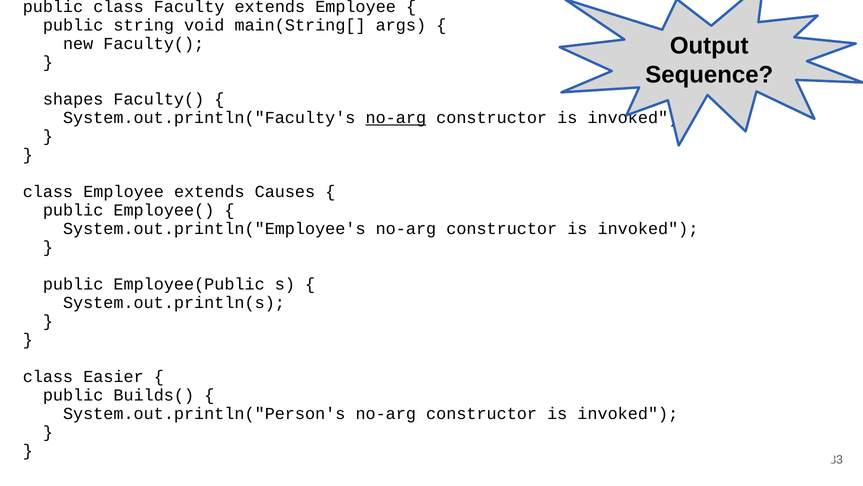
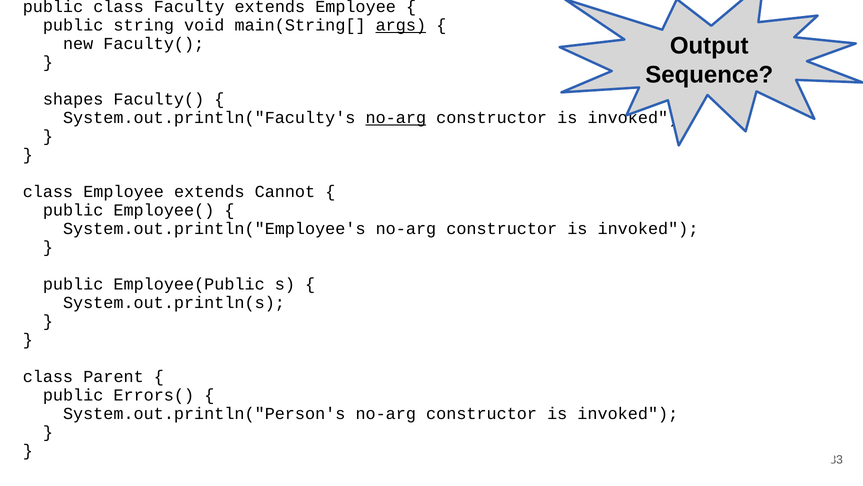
args underline: none -> present
Causes: Causes -> Cannot
Easier: Easier -> Parent
Builds(: Builds( -> Errors(
